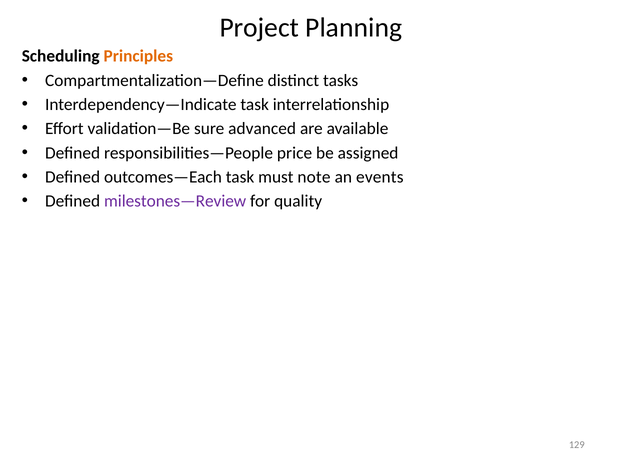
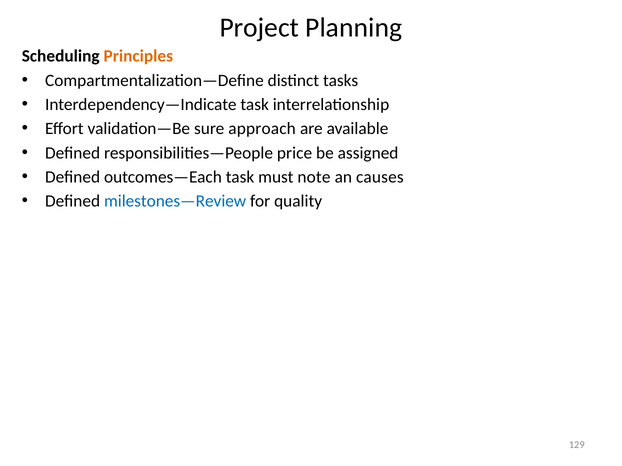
advanced: advanced -> approach
events: events -> causes
milestones—Review colour: purple -> blue
